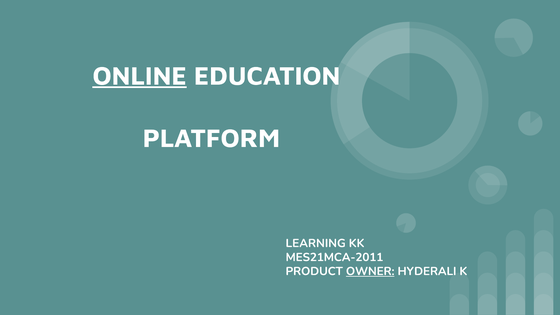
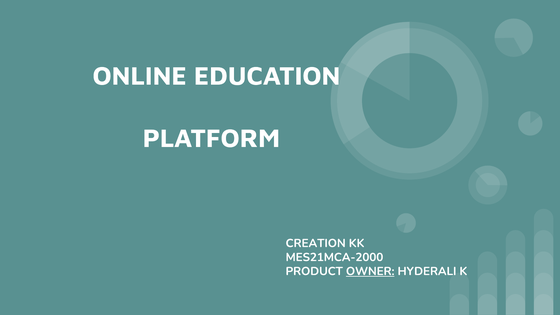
ONLINE underline: present -> none
LEARNING: LEARNING -> CREATION
MES21MCA-2011: MES21MCA-2011 -> MES21MCA-2000
